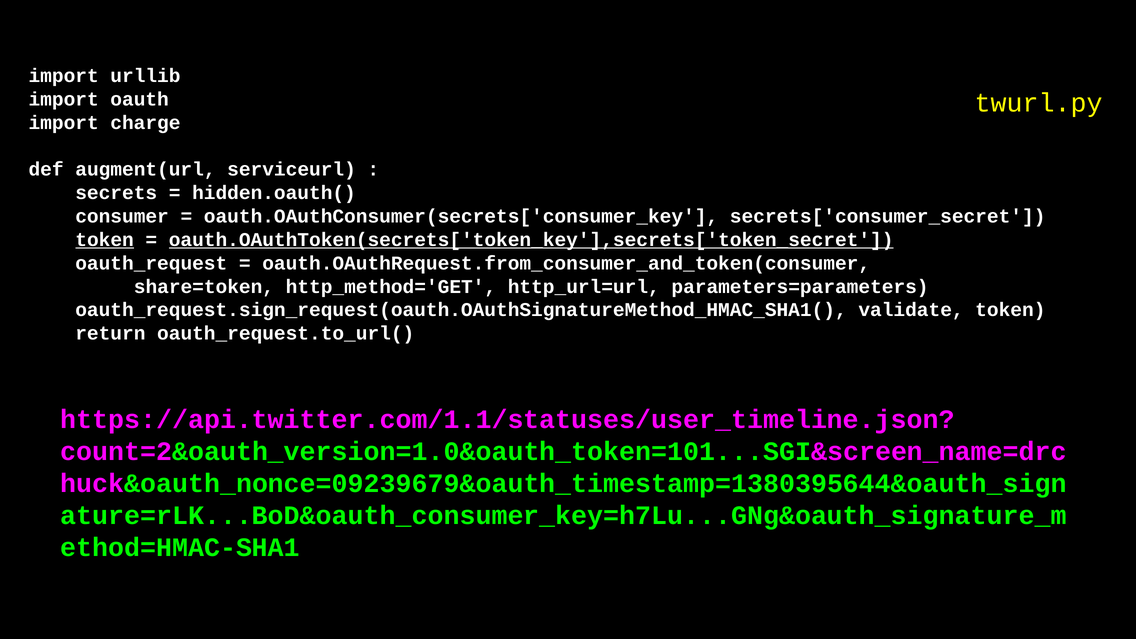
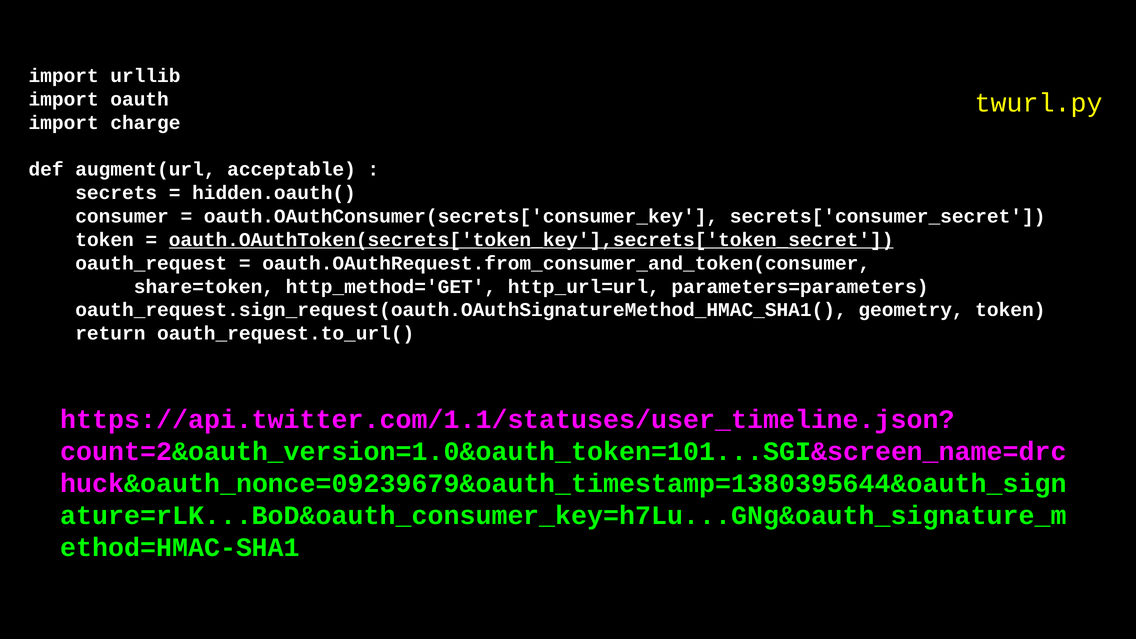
serviceurl: serviceurl -> acceptable
token at (105, 240) underline: present -> none
validate: validate -> geometry
